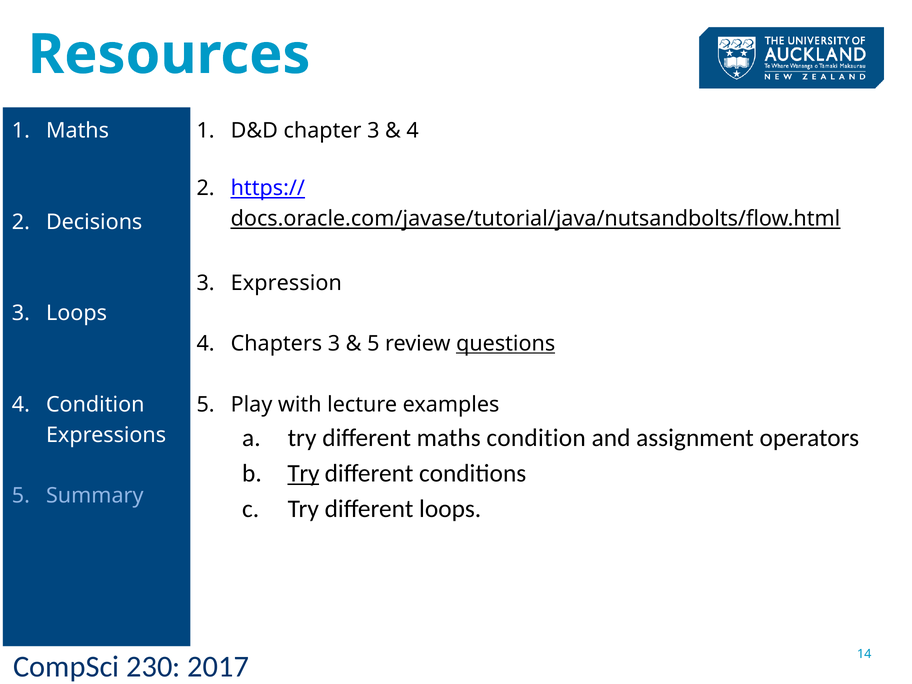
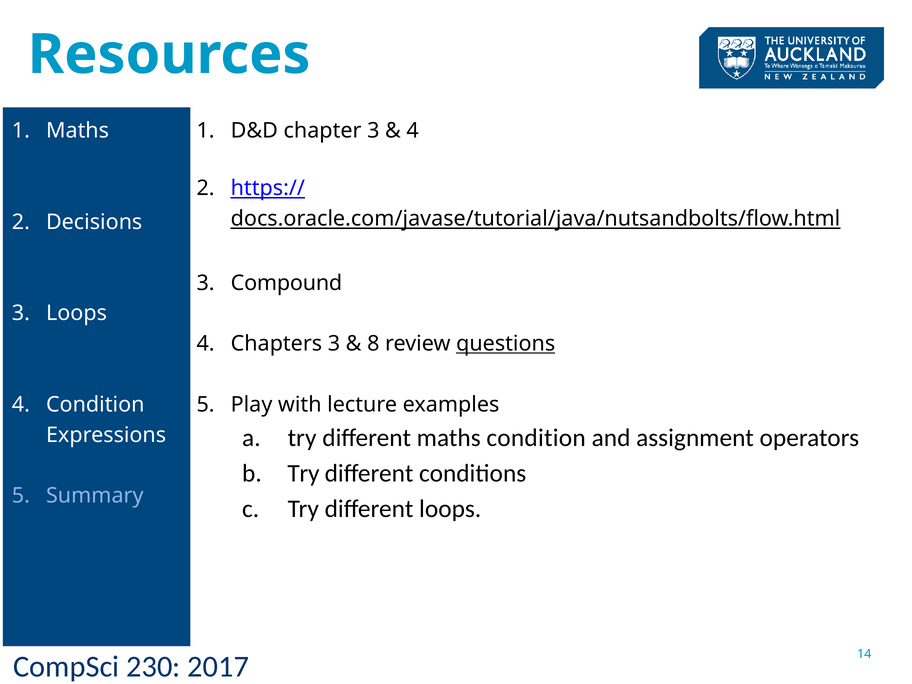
Expression: Expression -> Compound
5 at (373, 344): 5 -> 8
Try at (303, 473) underline: present -> none
